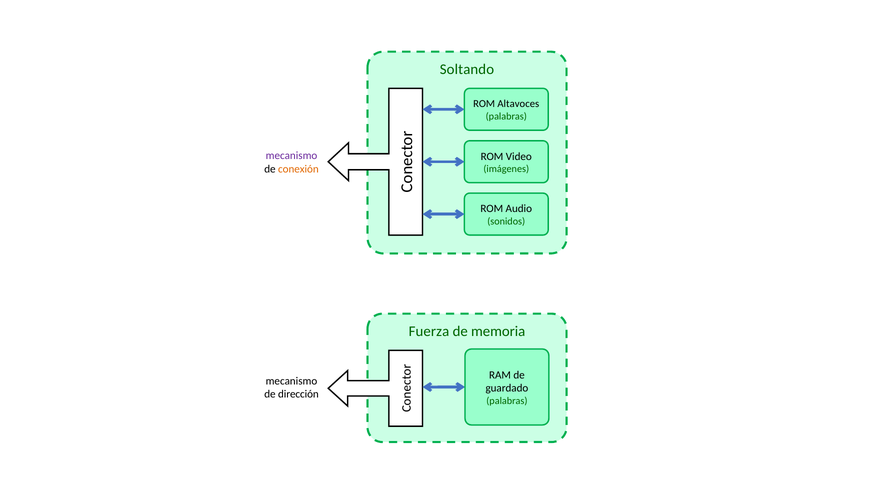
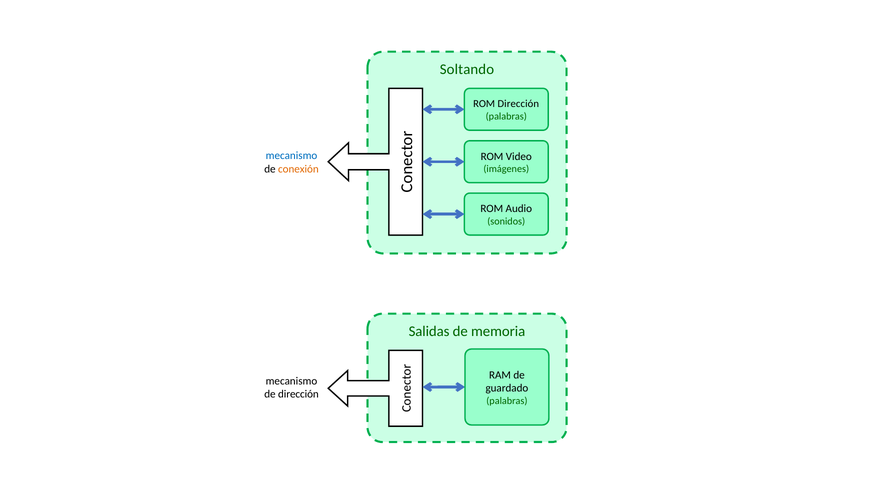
ROM Altavoces: Altavoces -> Dirección
mecanismo at (292, 156) colour: purple -> blue
Fuerza: Fuerza -> Salidas
